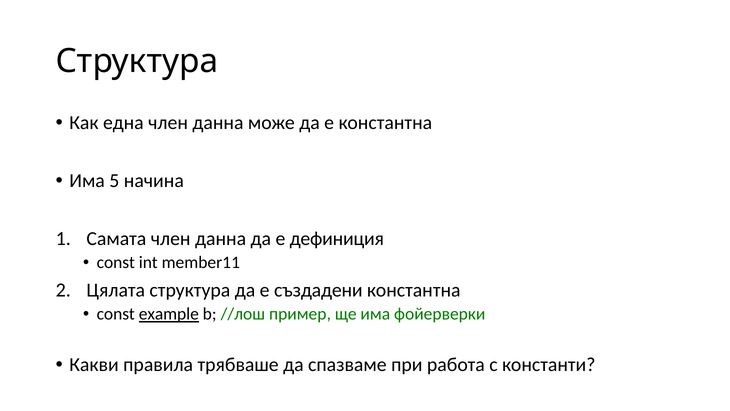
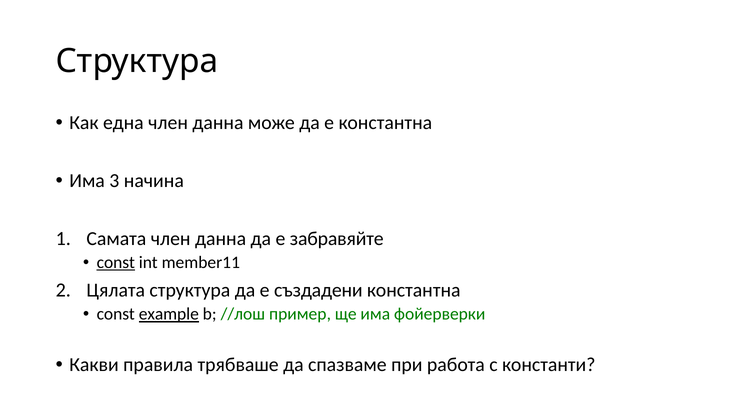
5: 5 -> 3
дефиниция: дефиниция -> забравяйте
const at (116, 262) underline: none -> present
